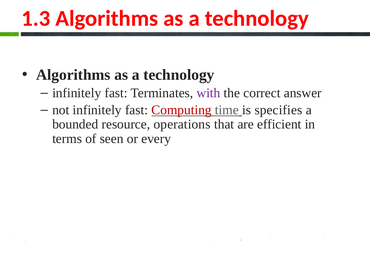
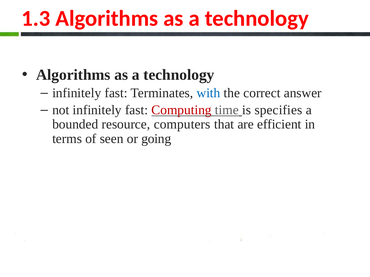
with colour: purple -> blue
operations: operations -> computers
every: every -> going
